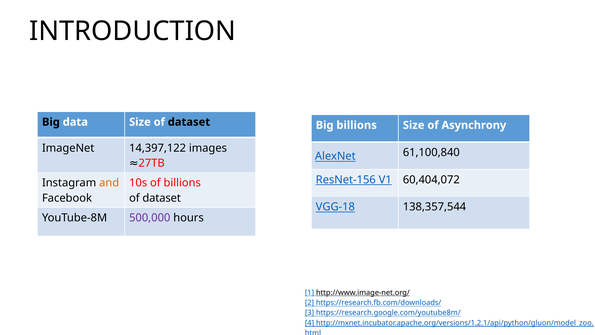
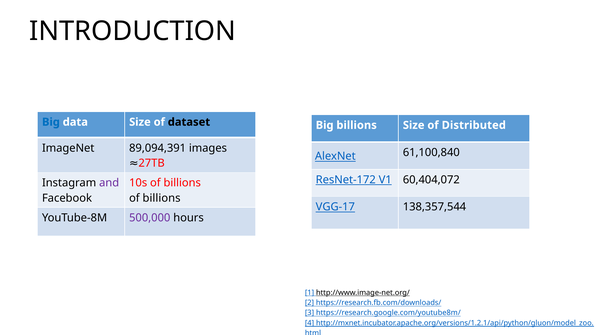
Big at (51, 122) colour: black -> blue
Asynchrony: Asynchrony -> Distributed
14,397,122: 14,397,122 -> 89,094,391
ResNet-156: ResNet-156 -> ResNet-172
and colour: orange -> purple
dataset at (162, 198): dataset -> billions
VGG-18: VGG-18 -> VGG-17
